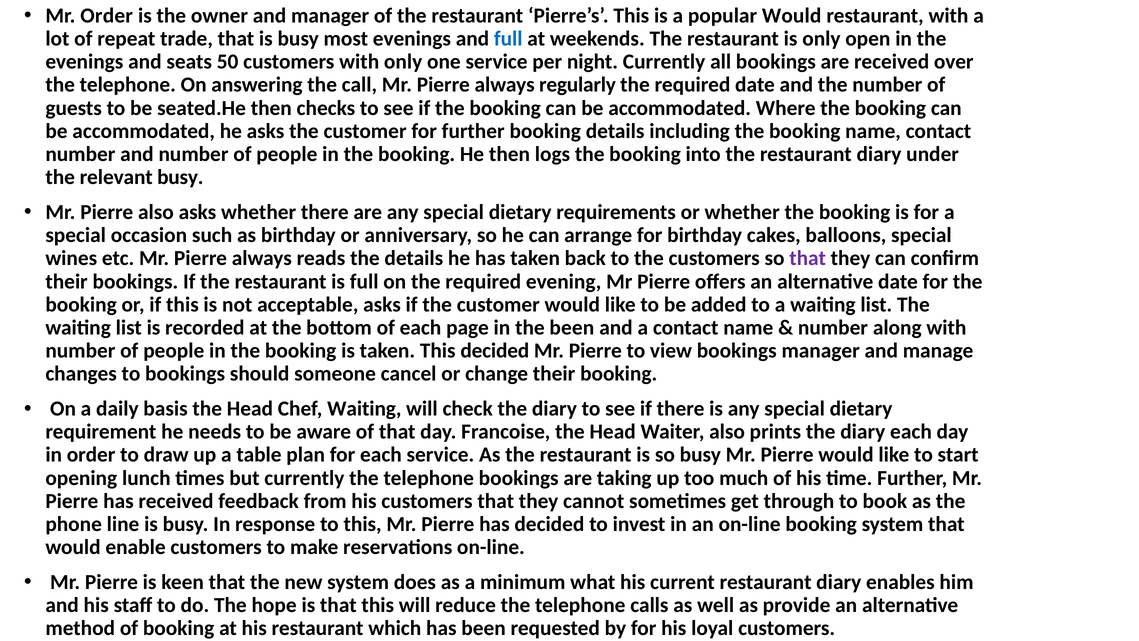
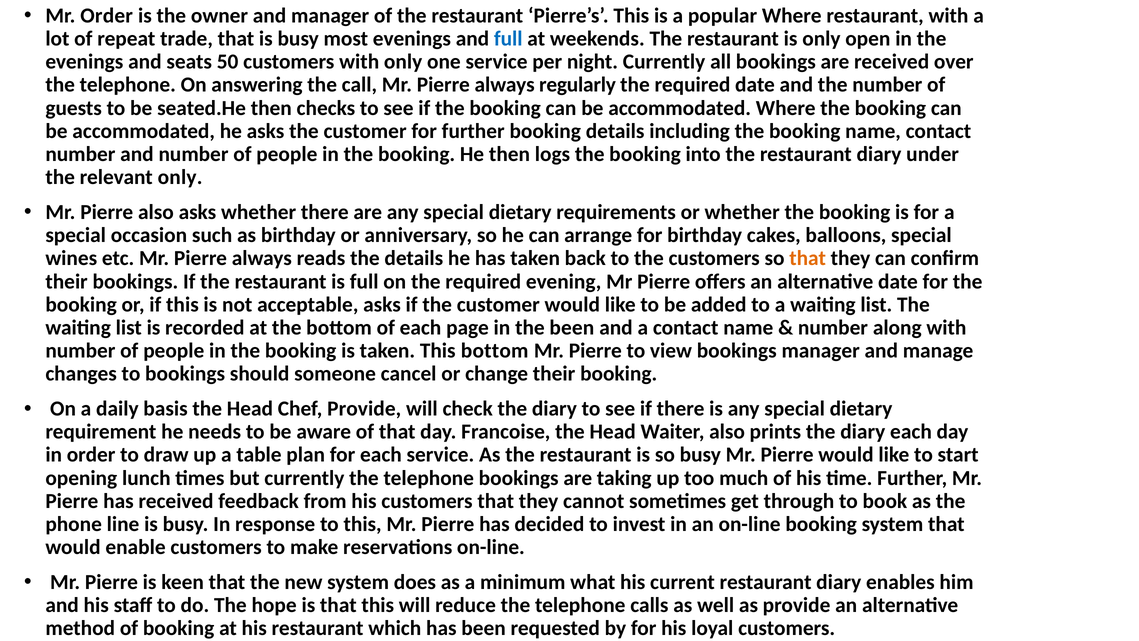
popular Would: Would -> Where
relevant busy: busy -> only
that at (808, 258) colour: purple -> orange
This decided: decided -> bottom
Chef Waiting: Waiting -> Provide
